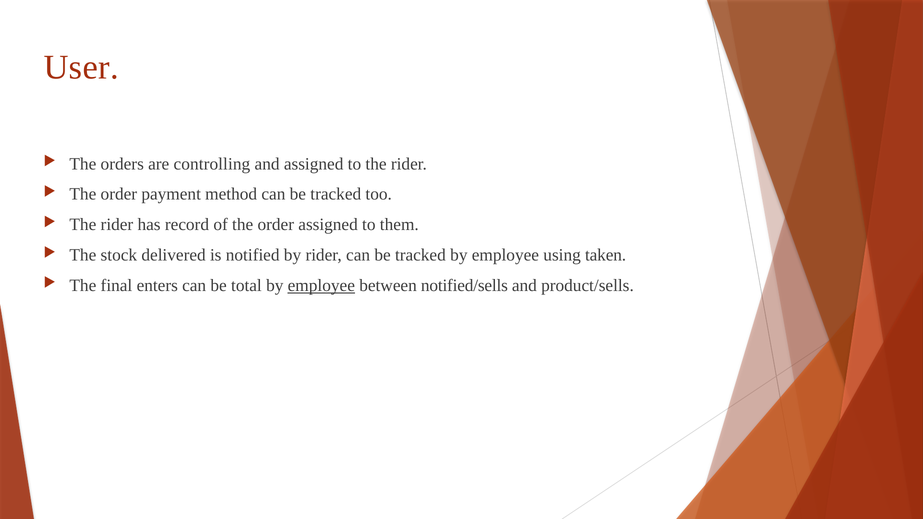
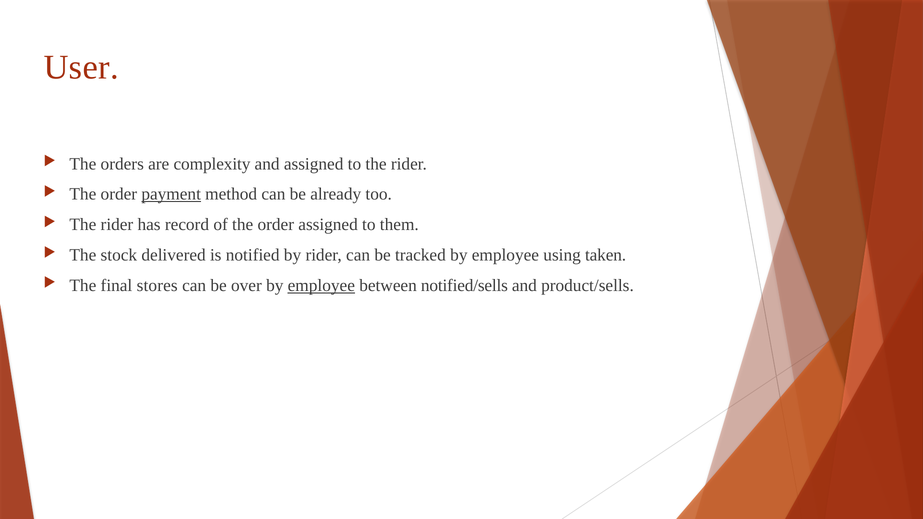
controlling: controlling -> complexity
payment underline: none -> present
method can be tracked: tracked -> already
enters: enters -> stores
total: total -> over
